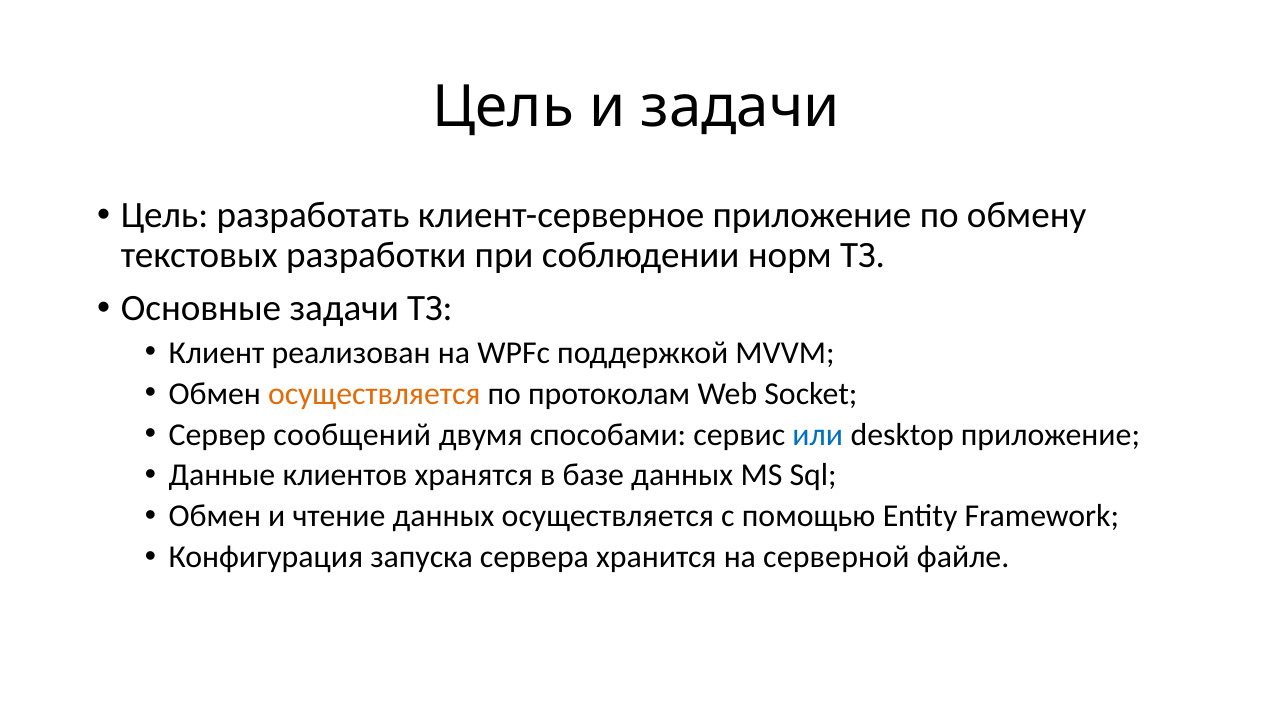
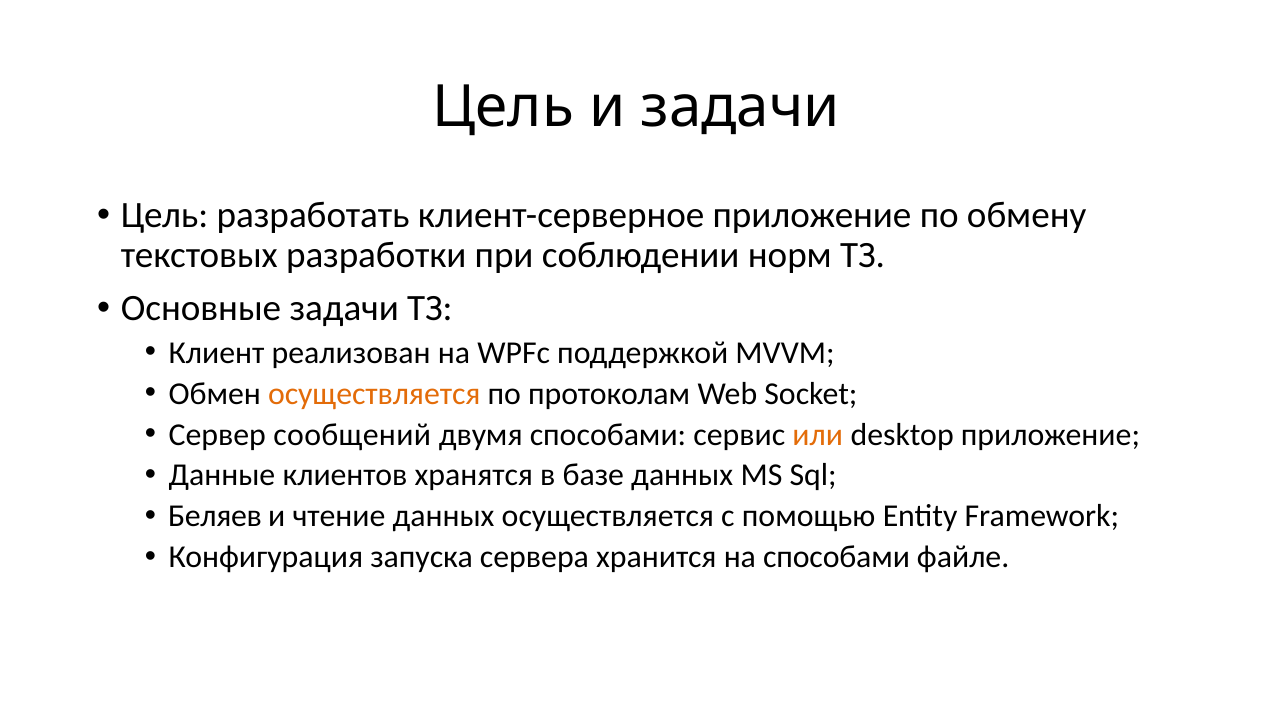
или colour: blue -> orange
Обмен at (215, 516): Обмен -> Беляев
на серверной: серверной -> способами
